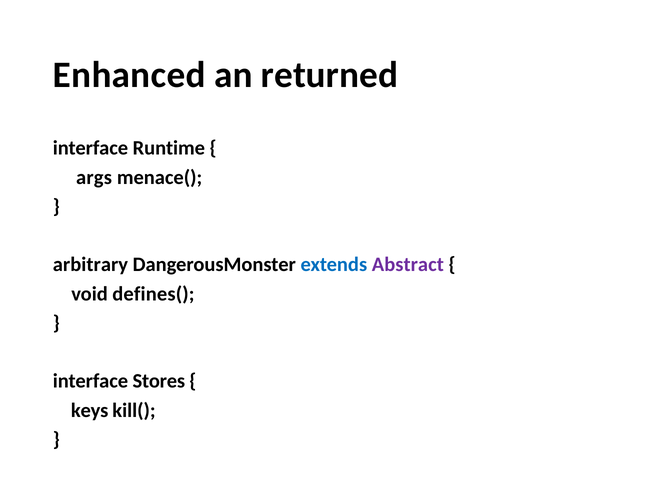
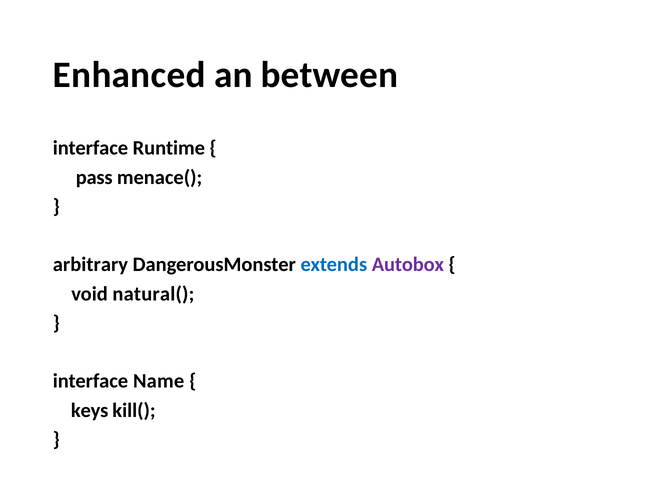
returned: returned -> between
args: args -> pass
Abstract: Abstract -> Autobox
defines(: defines( -> natural(
Stores: Stores -> Name
